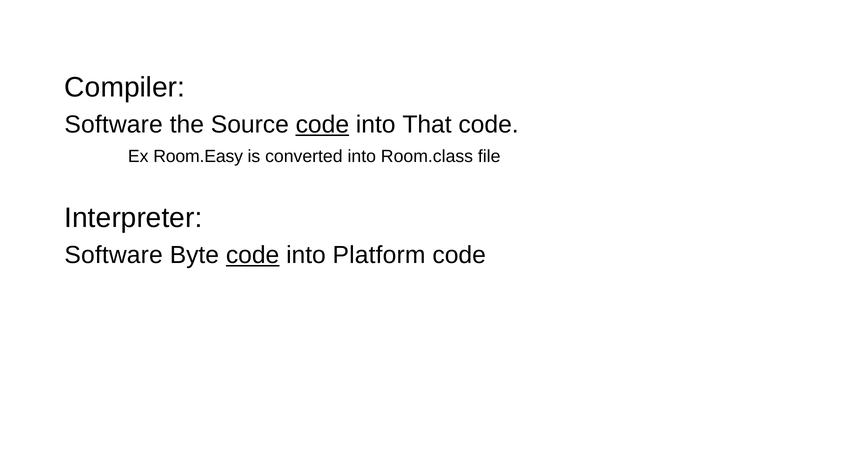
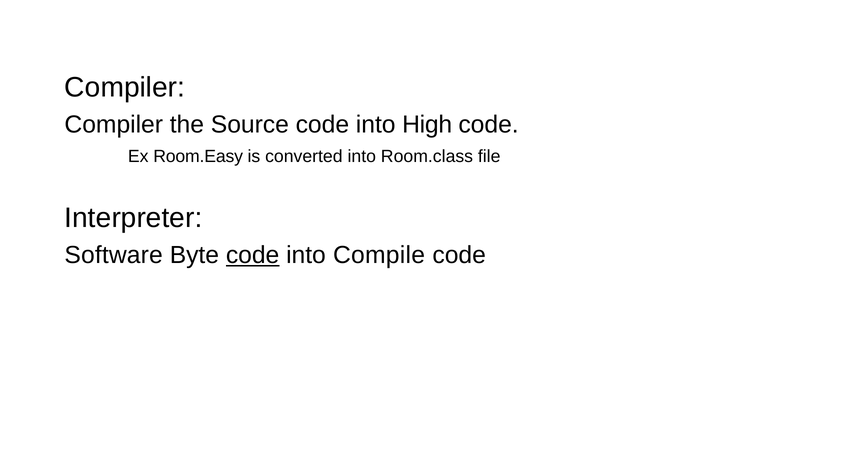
Software at (114, 125): Software -> Compiler
code at (322, 125) underline: present -> none
That: That -> High
Platform: Platform -> Compile
